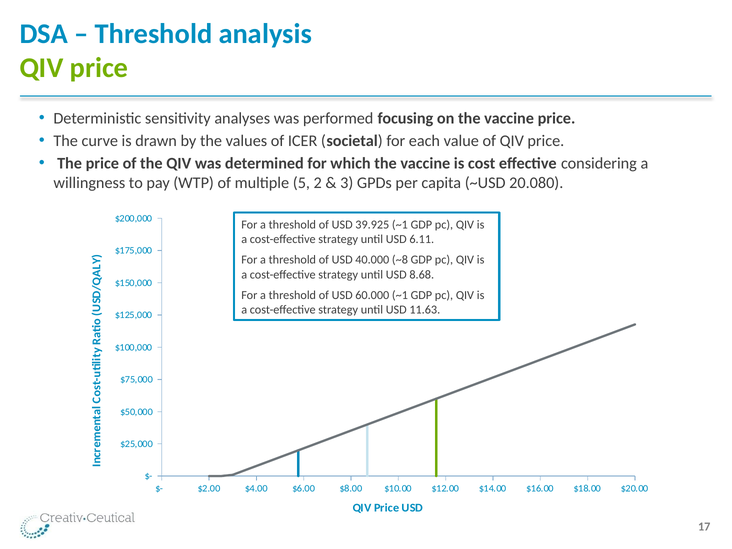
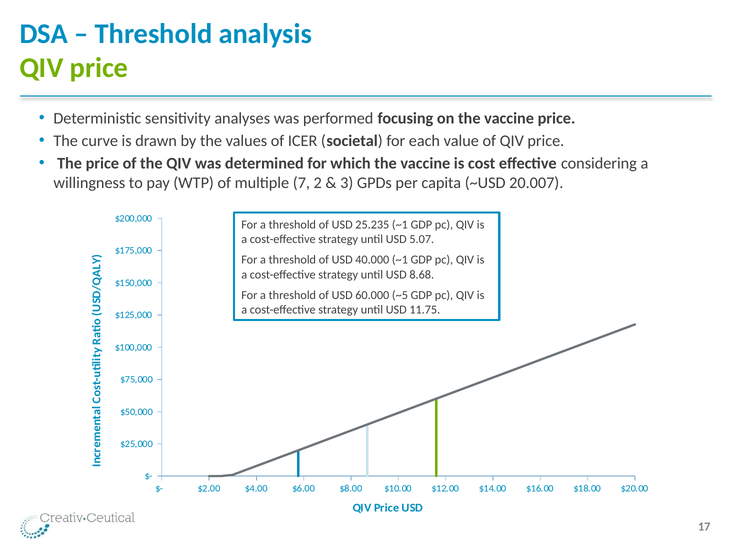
5: 5 -> 7
20.080: 20.080 -> 20.007
39.925: 39.925 -> 25.235
6.11: 6.11 -> 5.07
40.000 ~8: ~8 -> ~1
60.000 ~1: ~1 -> ~5
11.63: 11.63 -> 11.75
